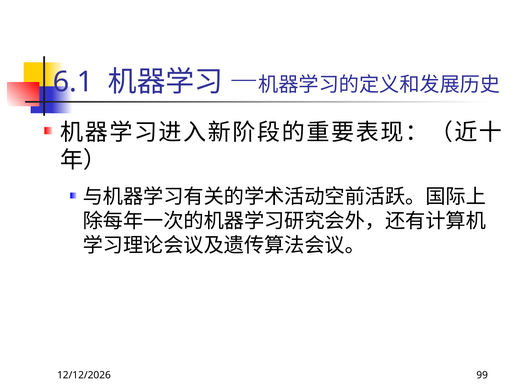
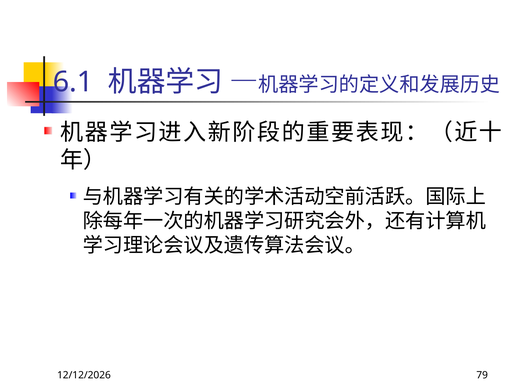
99: 99 -> 79
